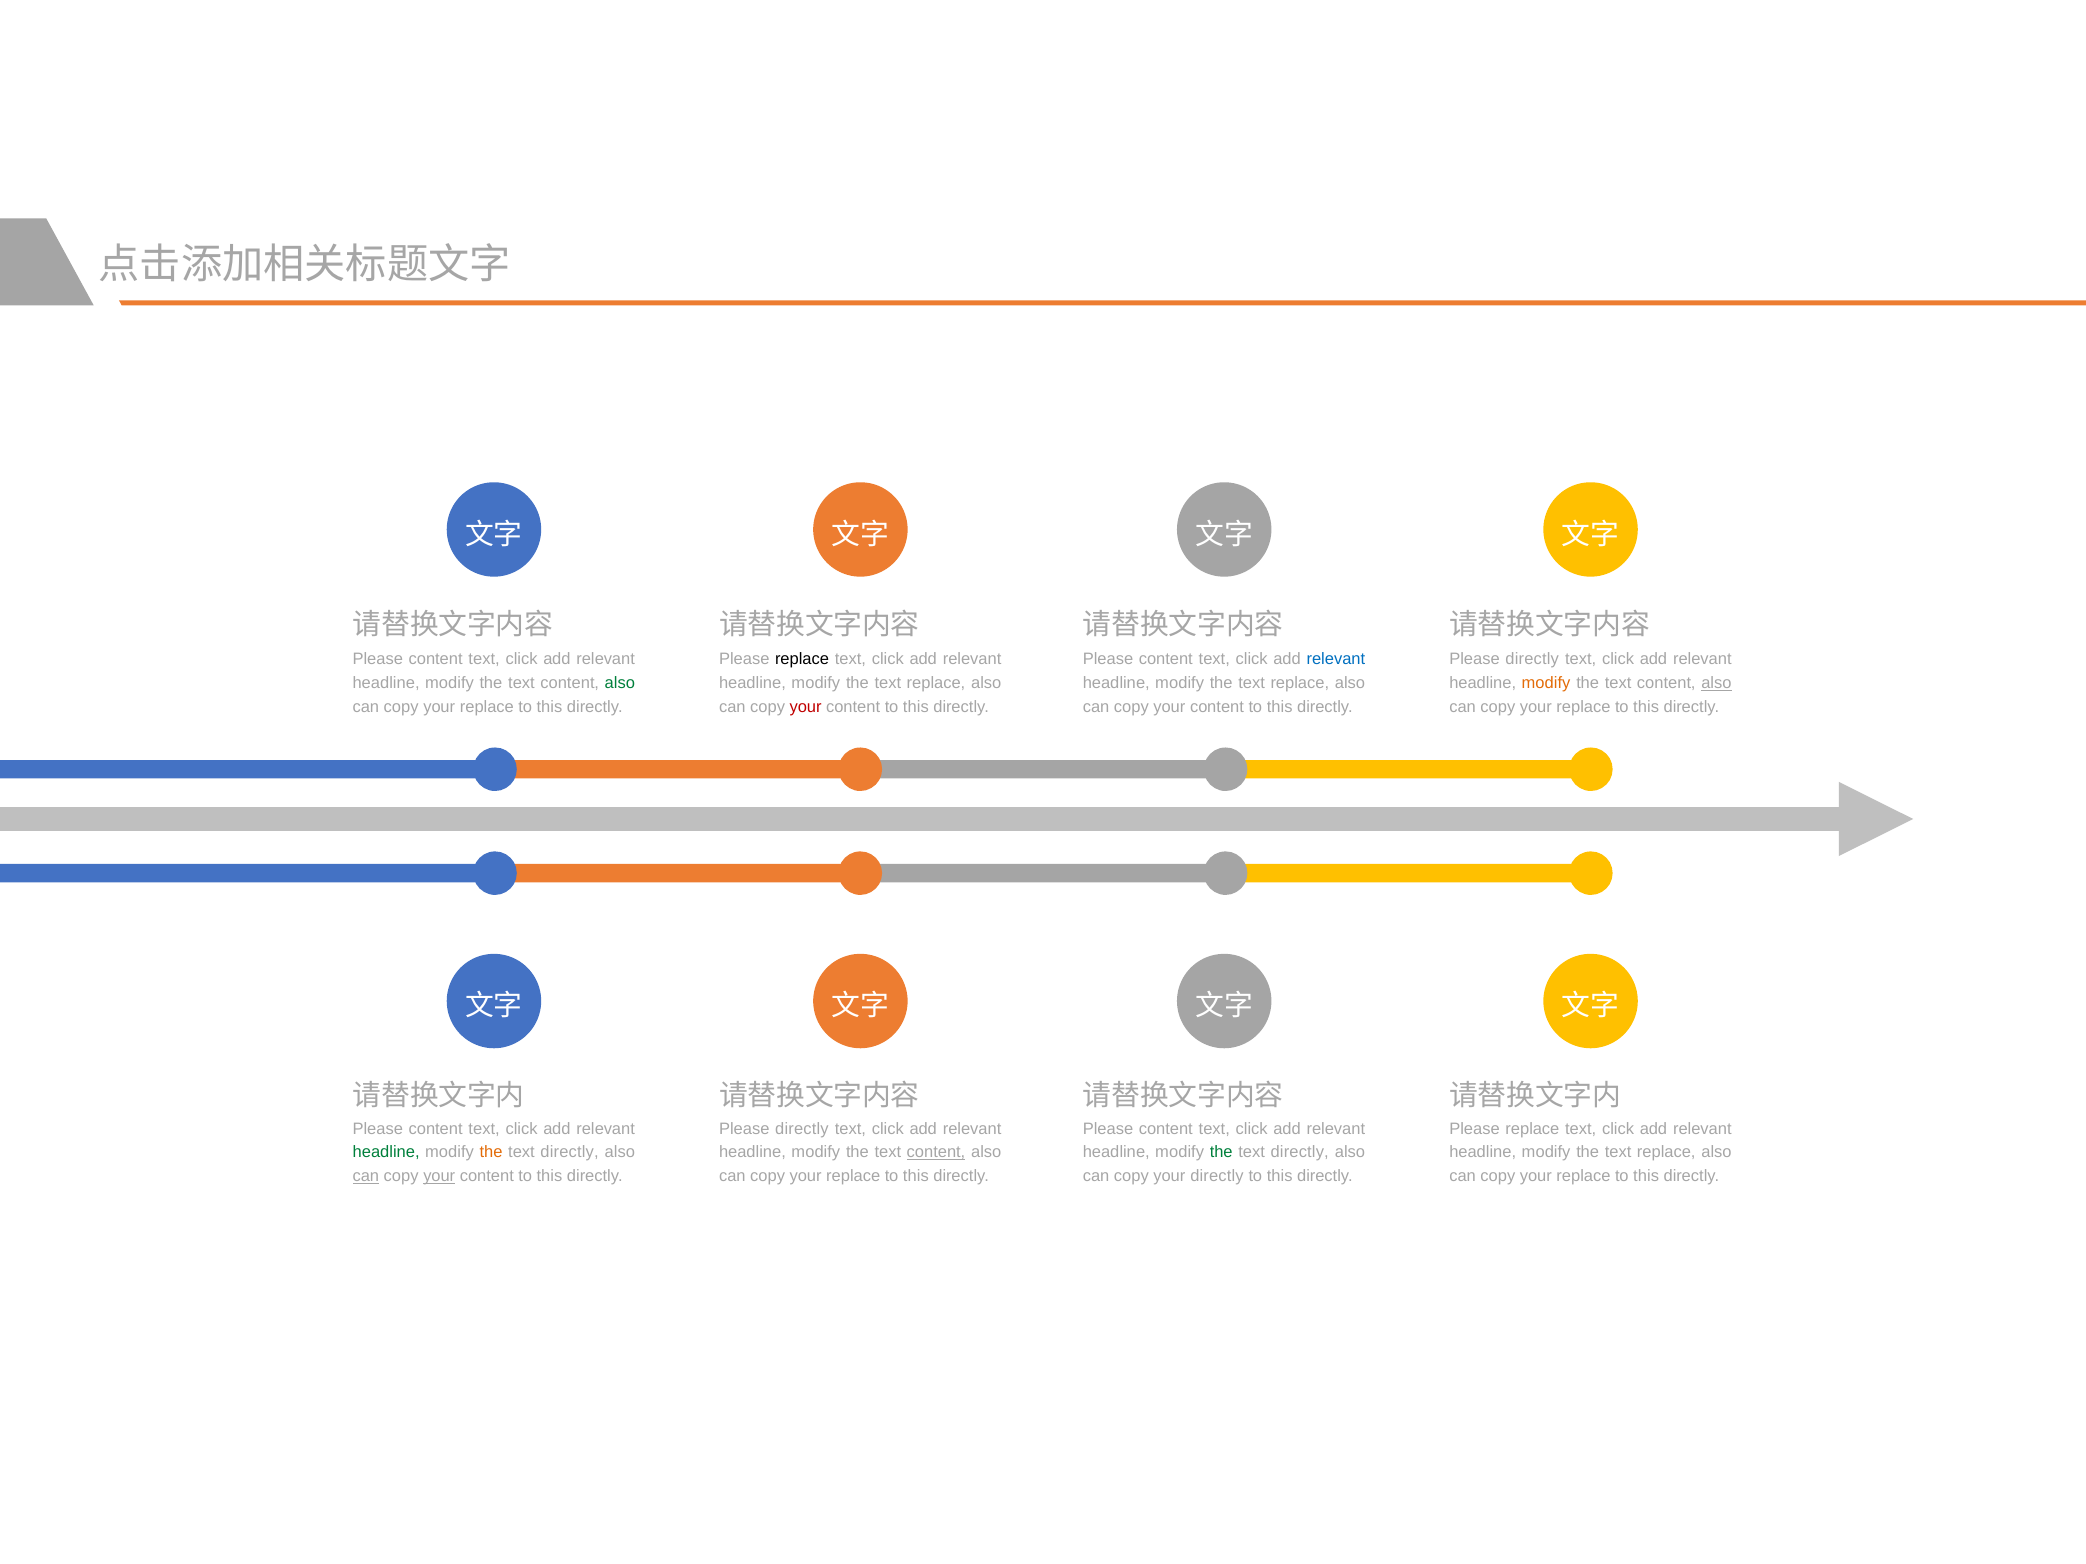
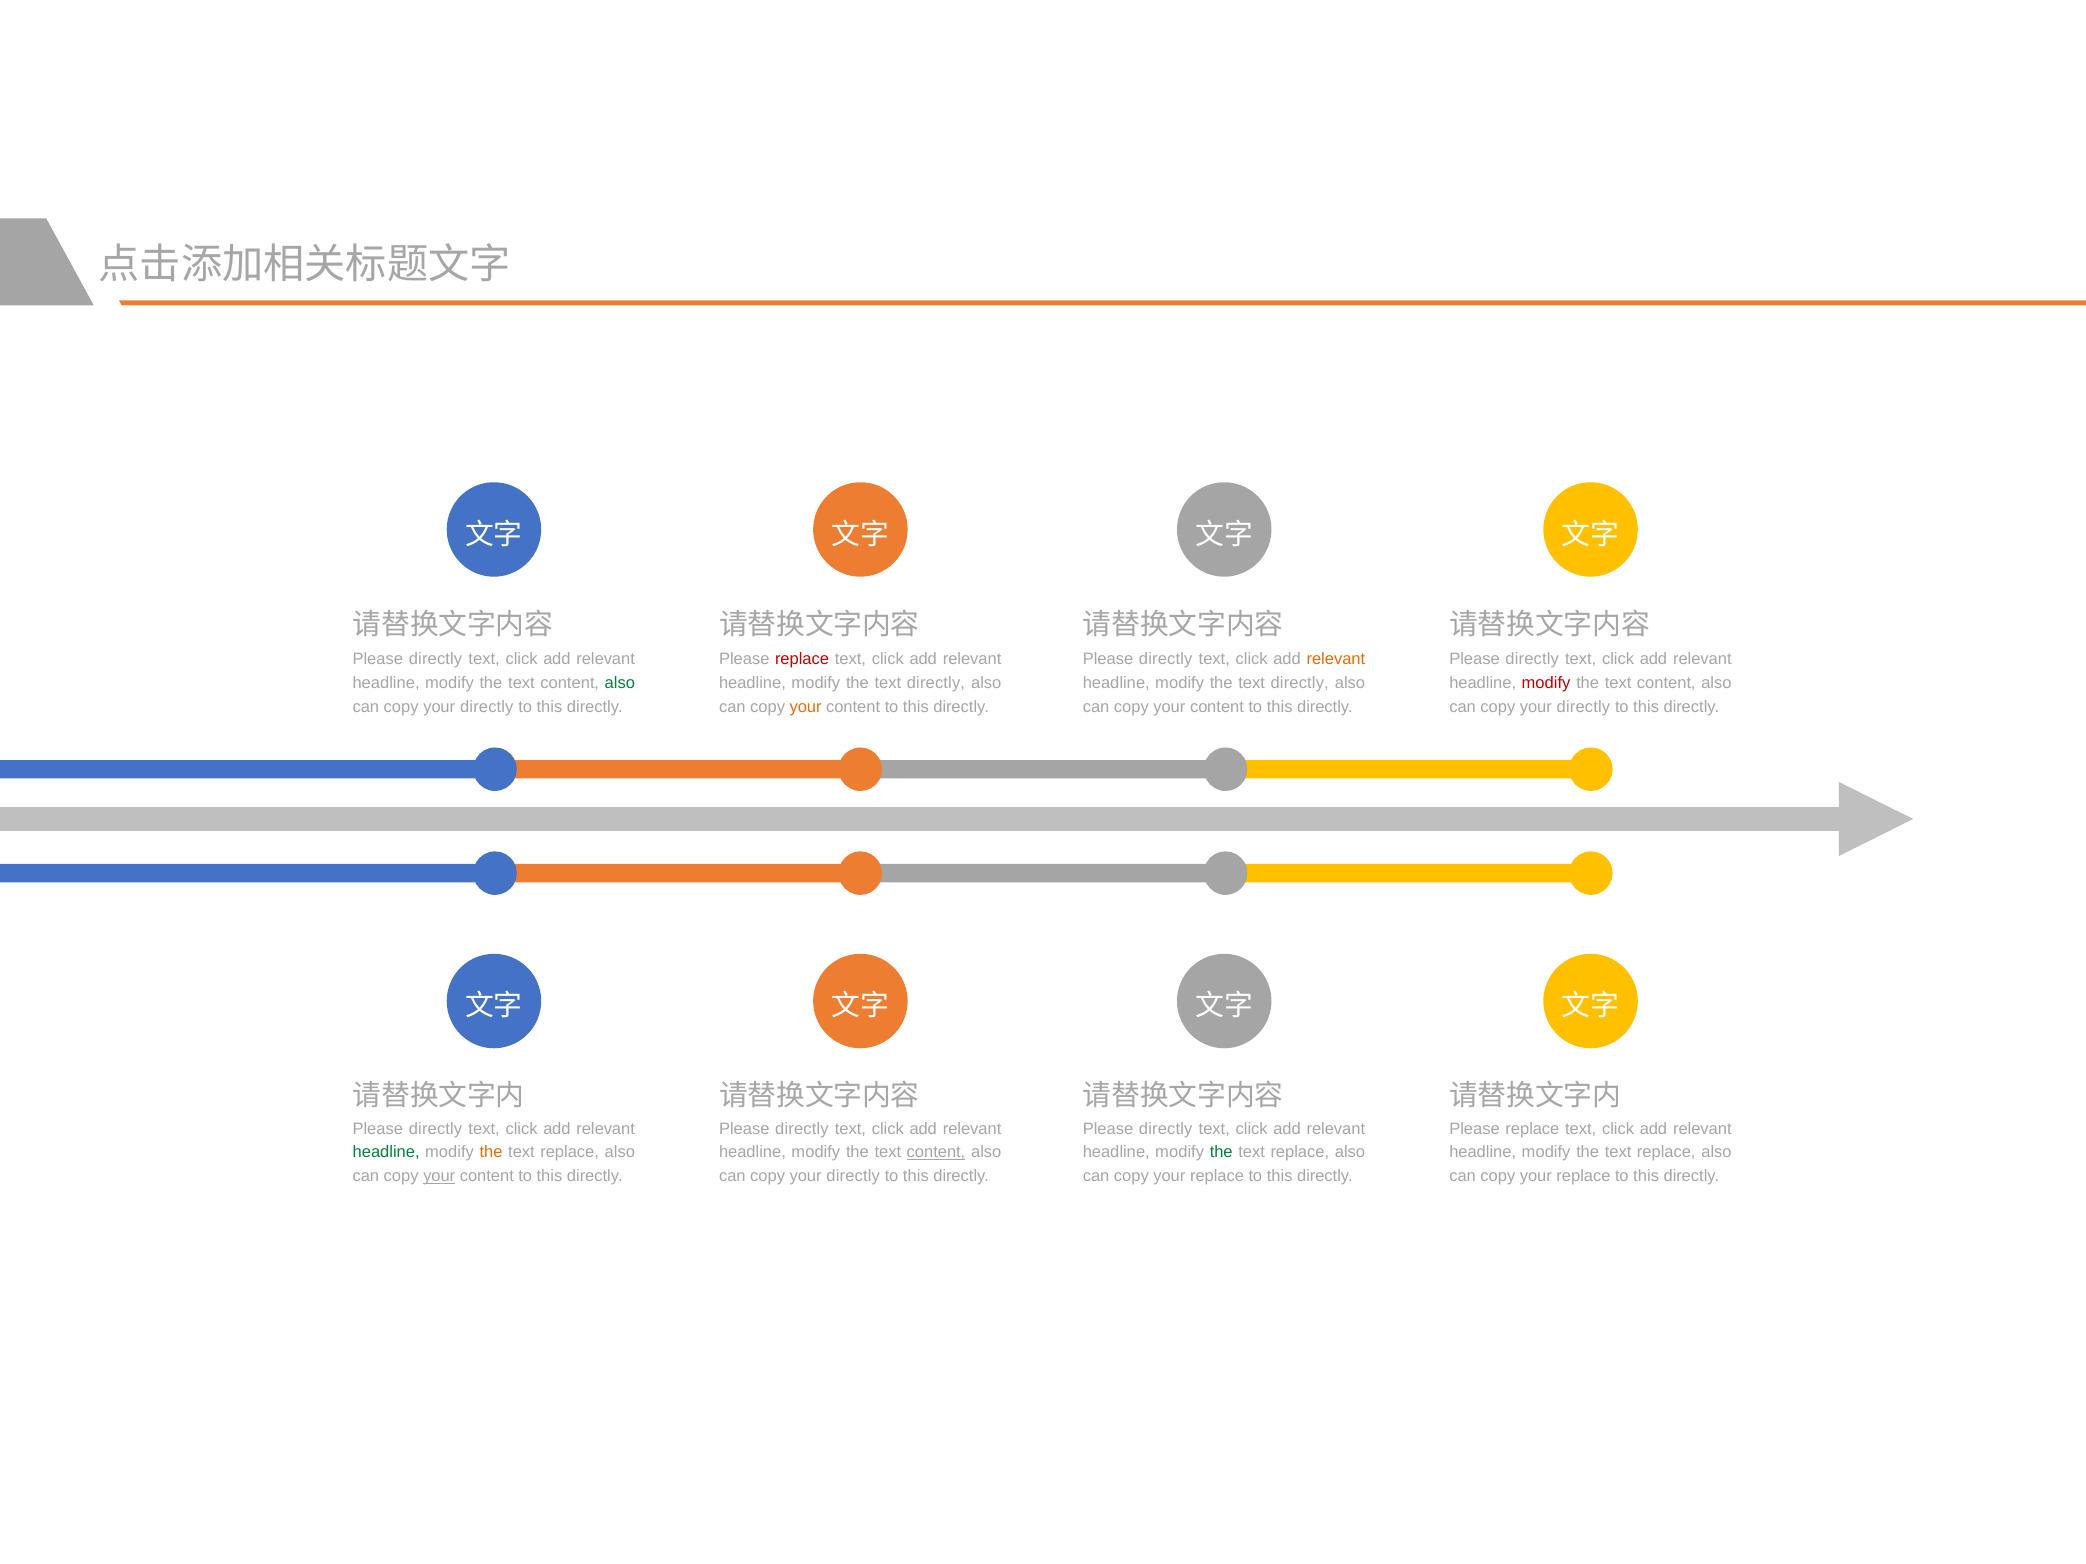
content at (436, 660): content -> directly
replace at (802, 660) colour: black -> red
content at (1166, 660): content -> directly
relevant at (1336, 660) colour: blue -> orange
replace at (936, 683): replace -> directly
replace at (1300, 683): replace -> directly
modify at (1546, 683) colour: orange -> red
also at (1716, 683) underline: present -> none
replace at (487, 707): replace -> directly
your at (806, 707) colour: red -> orange
replace at (1583, 707): replace -> directly
content at (436, 1129): content -> directly
content at (1166, 1129): content -> directly
directly at (570, 1153): directly -> replace
directly at (1300, 1153): directly -> replace
can at (366, 1177) underline: present -> none
replace at (853, 1177): replace -> directly
directly at (1217, 1177): directly -> replace
